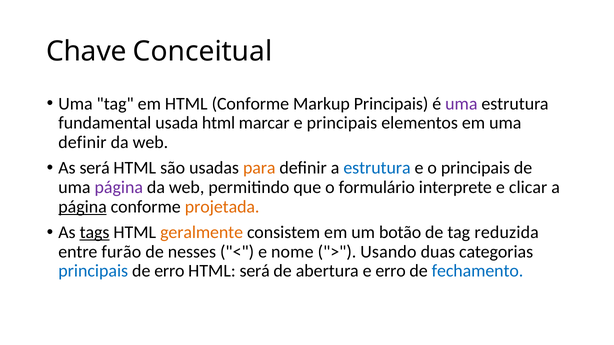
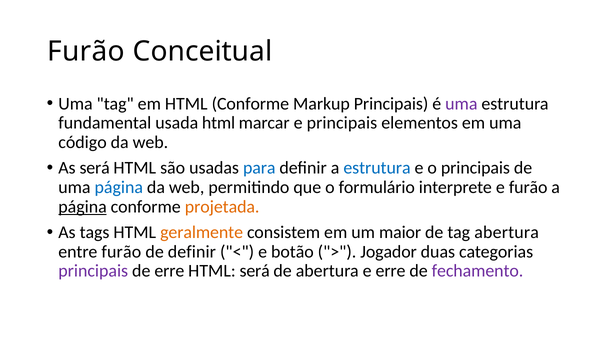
Chave at (86, 52): Chave -> Furão
definir at (82, 142): definir -> código
para colour: orange -> blue
página at (119, 188) colour: purple -> blue
e clicar: clicar -> furão
tags underline: present -> none
botão: botão -> maior
tag reduzida: reduzida -> abertura
de nesses: nesses -> definir
nome: nome -> botão
Usando: Usando -> Jogador
principais at (93, 271) colour: blue -> purple
de erro: erro -> erre
e erro: erro -> erre
fechamento colour: blue -> purple
